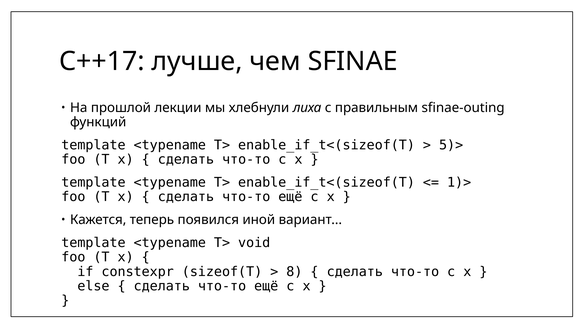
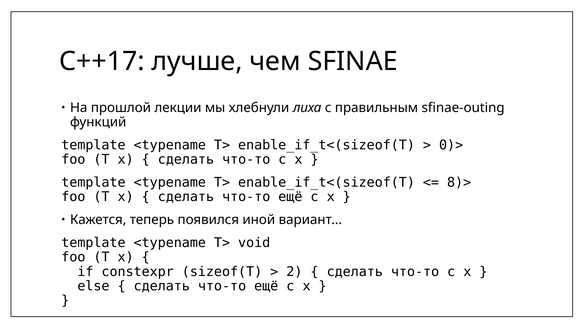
5)>: 5)> -> 0)>
1)>: 1)> -> 8)>
8: 8 -> 2
